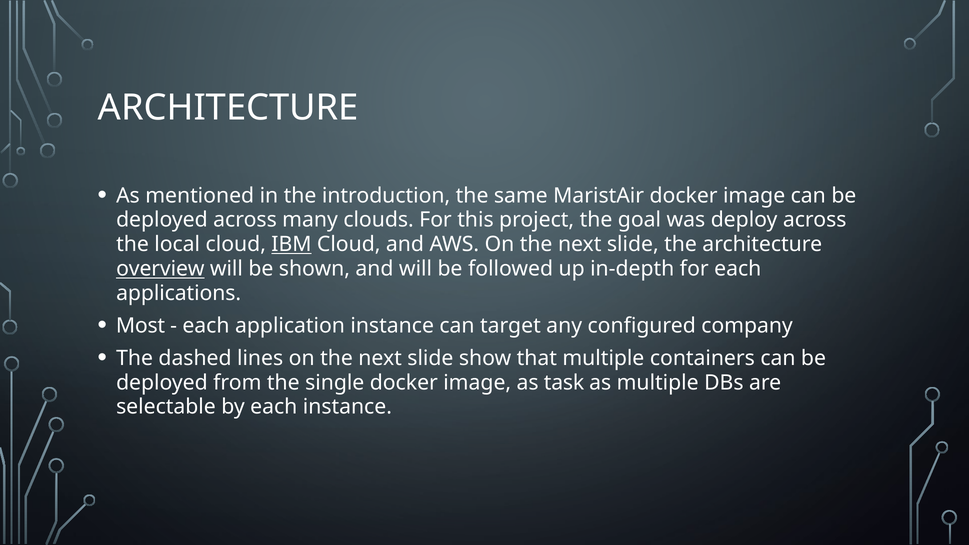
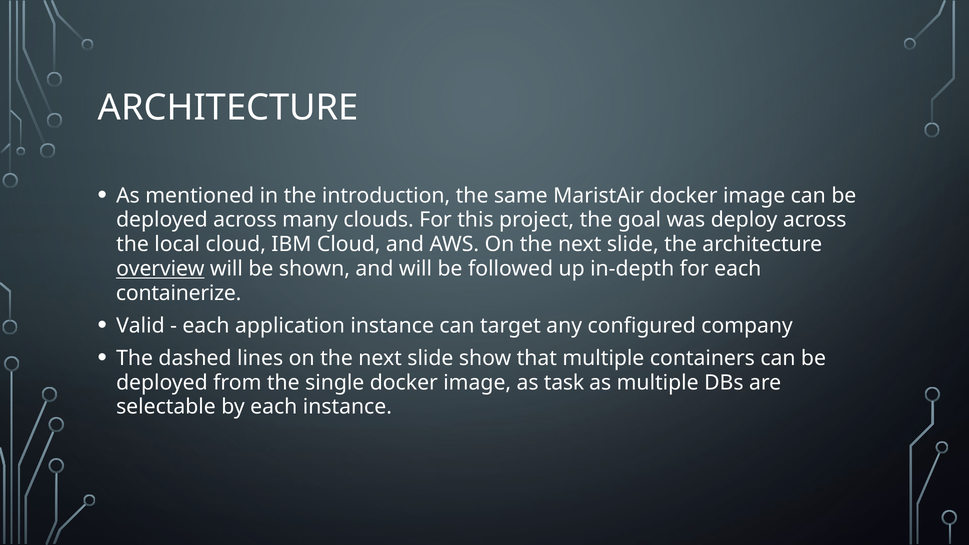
IBM underline: present -> none
applications: applications -> containerize
Most: Most -> Valid
